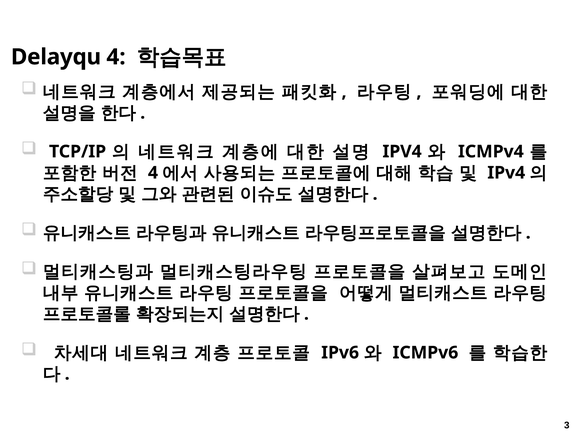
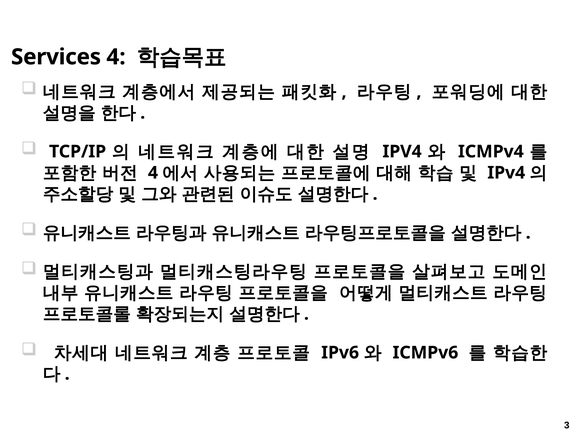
Delayqu: Delayqu -> Services
